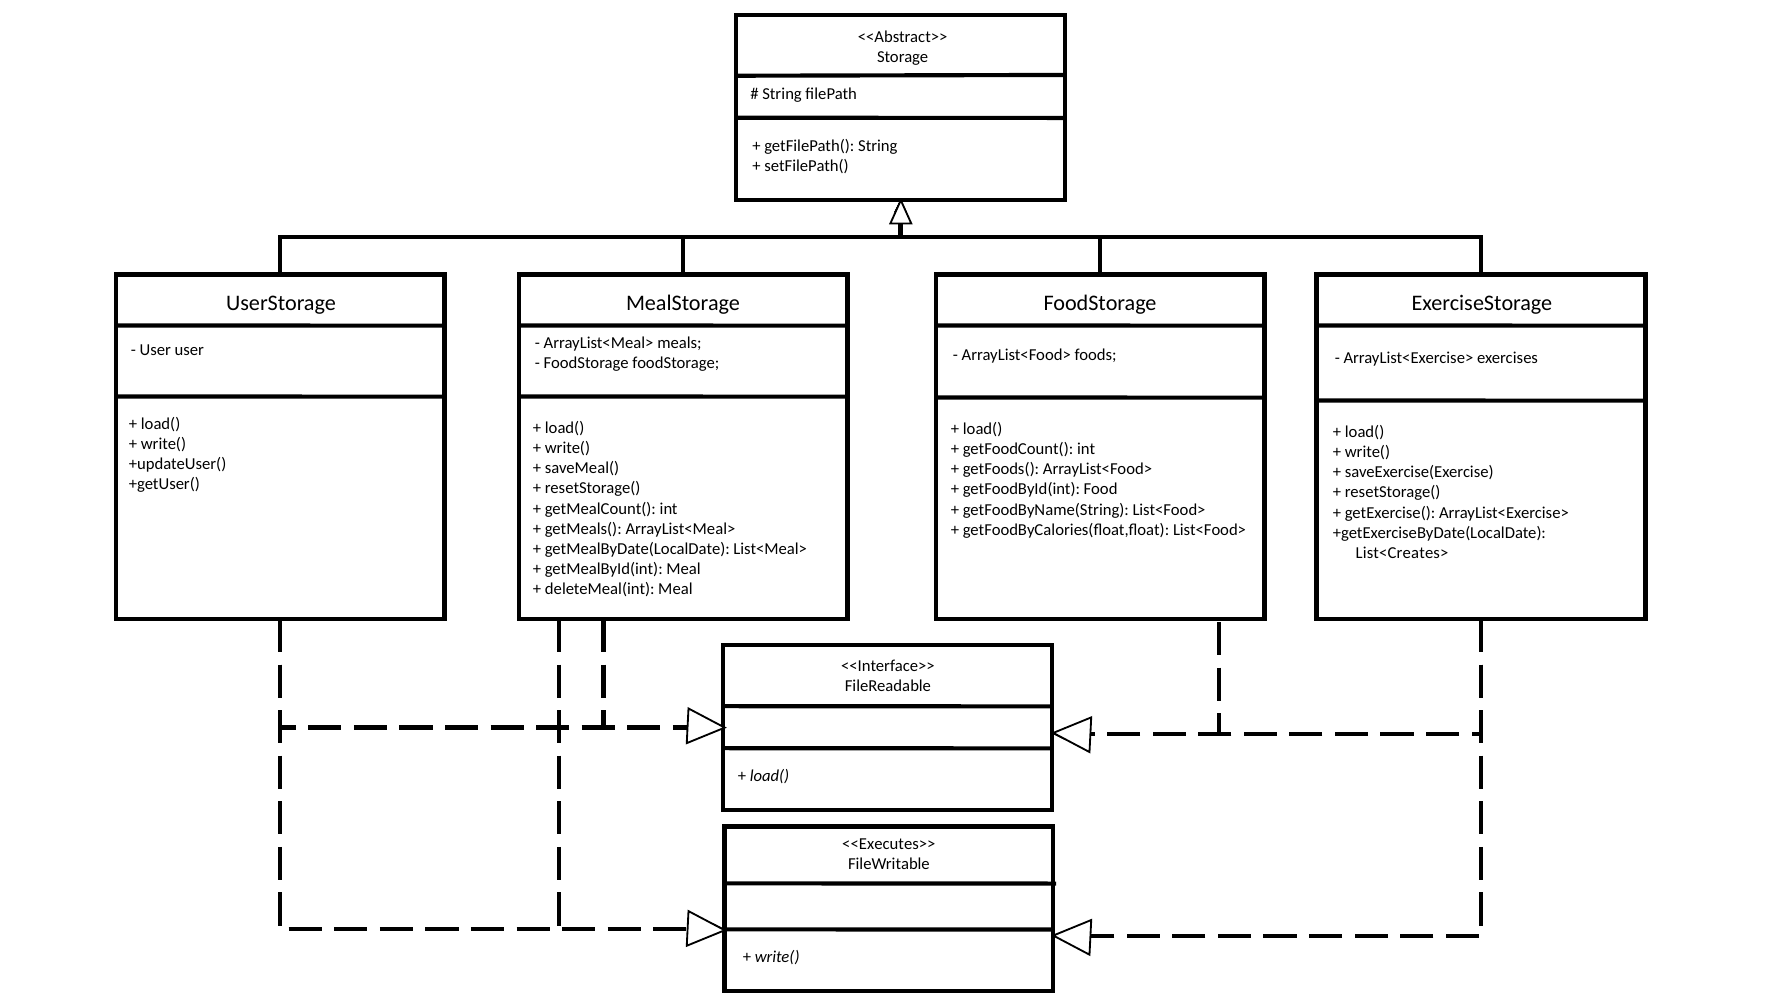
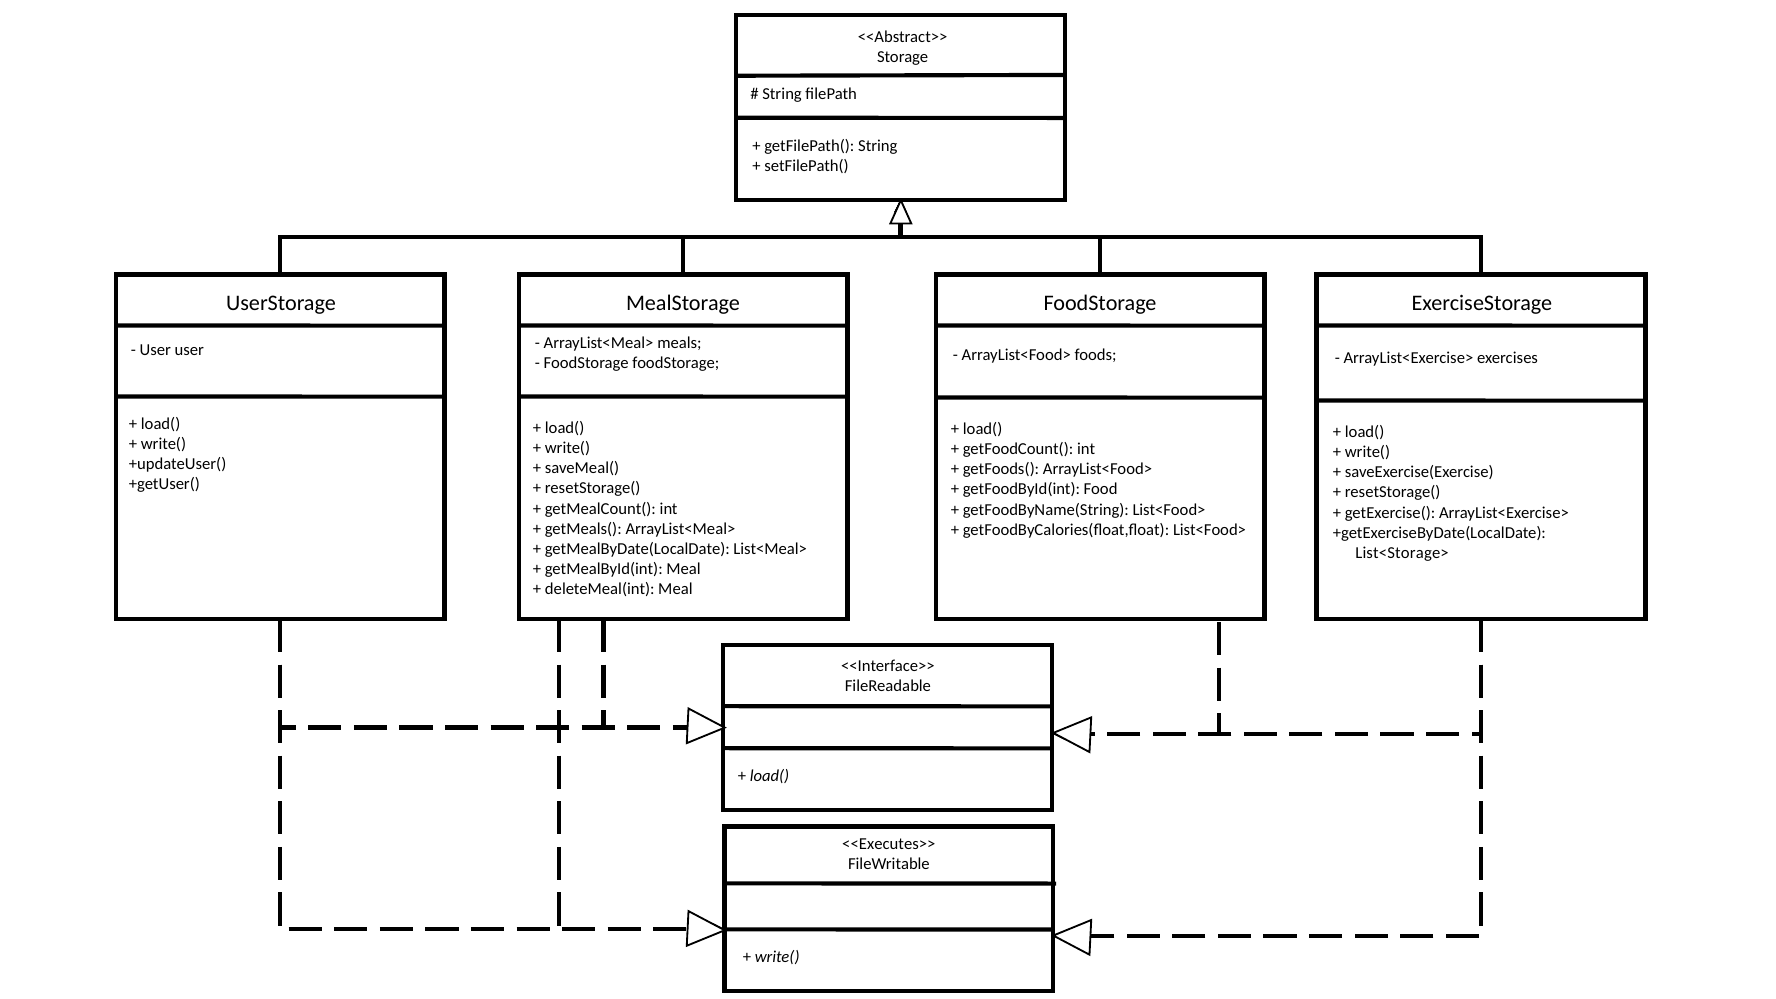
List<Creates>: List<Creates> -> List<Storage>
